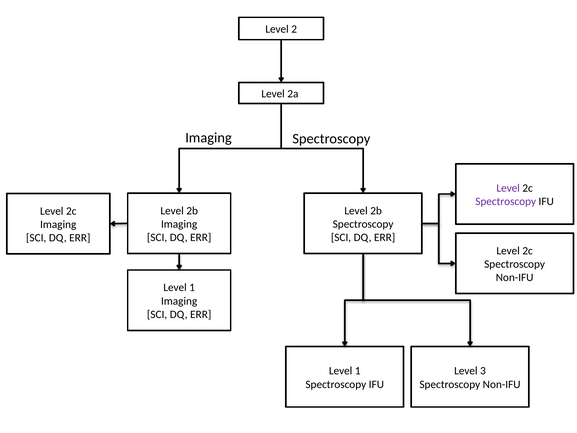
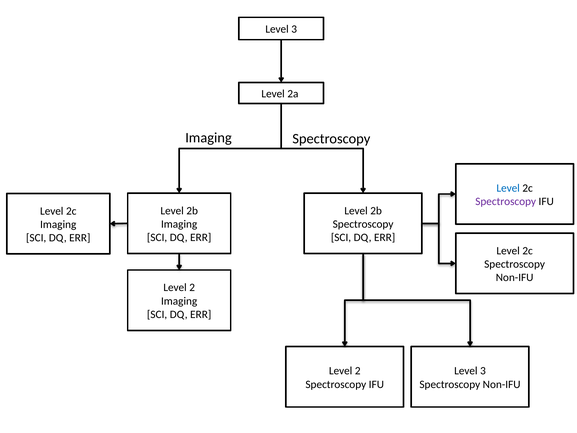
2 at (294, 29): 2 -> 3
Level at (508, 188) colour: purple -> blue
1 at (192, 287): 1 -> 2
1 at (358, 371): 1 -> 2
